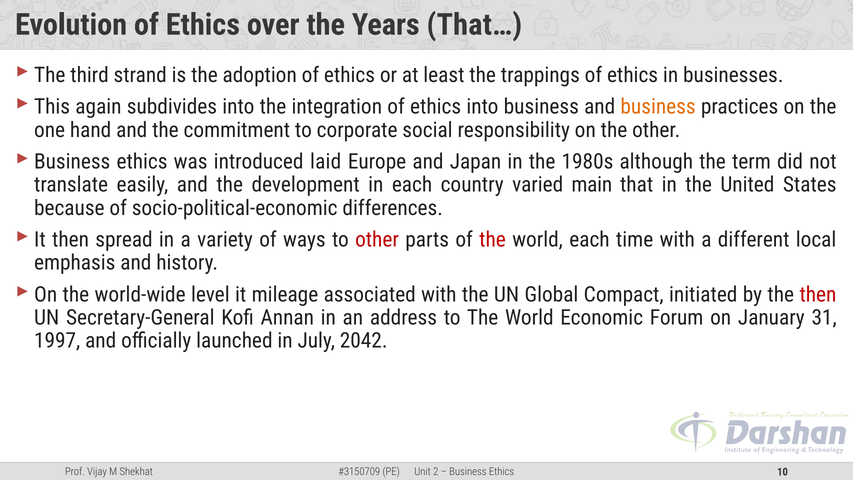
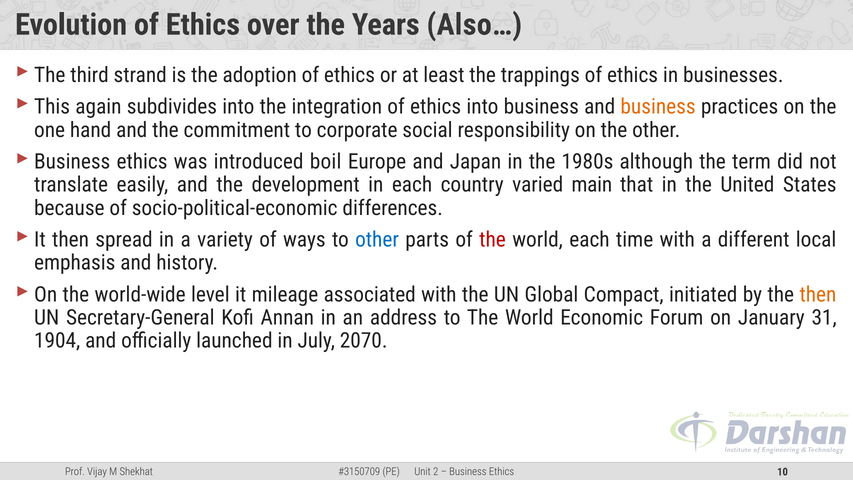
That…: That… -> Also…
laid: laid -> boil
other at (377, 240) colour: red -> blue
then at (818, 295) colour: red -> orange
1997: 1997 -> 1904
2042: 2042 -> 2070
